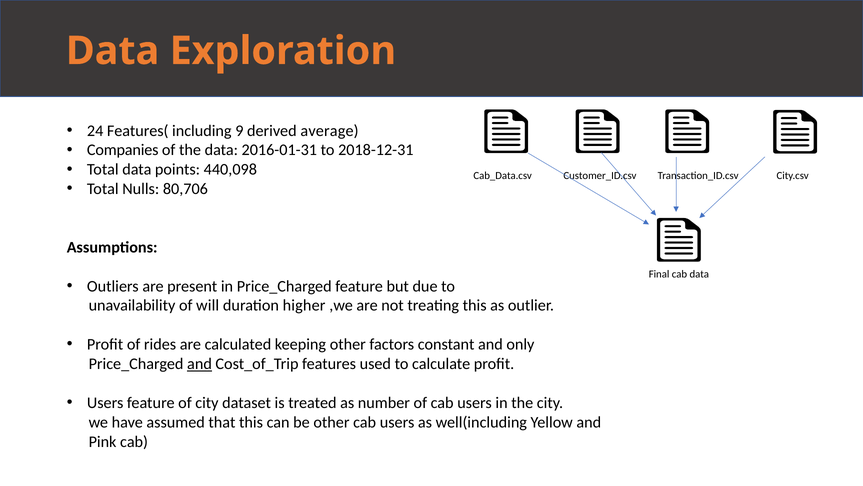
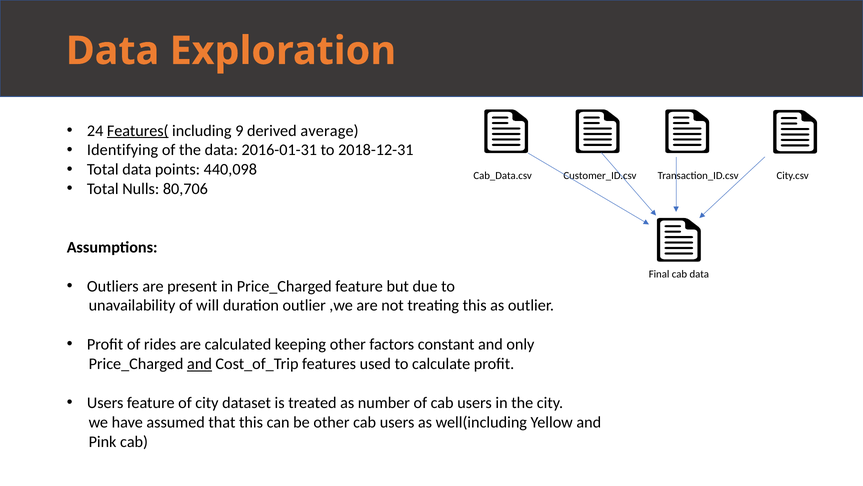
Features( underline: none -> present
Companies: Companies -> Identifying
duration higher: higher -> outlier
